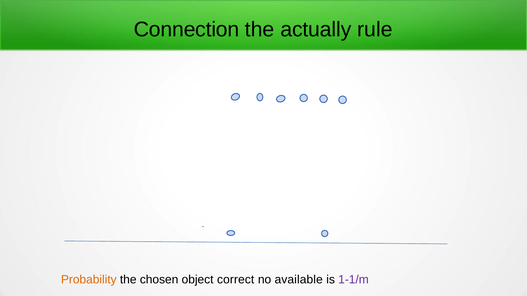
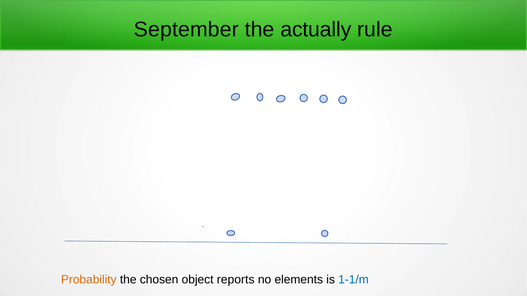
Connection: Connection -> September
correct: correct -> reports
available: available -> elements
1-1/m colour: purple -> blue
